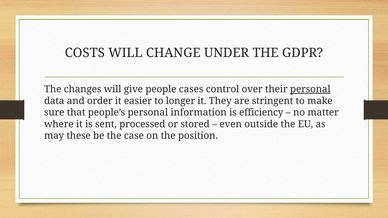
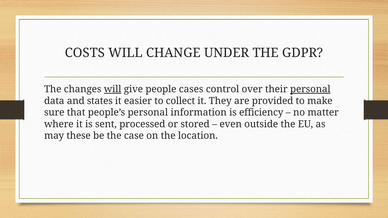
will at (113, 89) underline: none -> present
order: order -> states
longer: longer -> collect
stringent: stringent -> provided
position: position -> location
